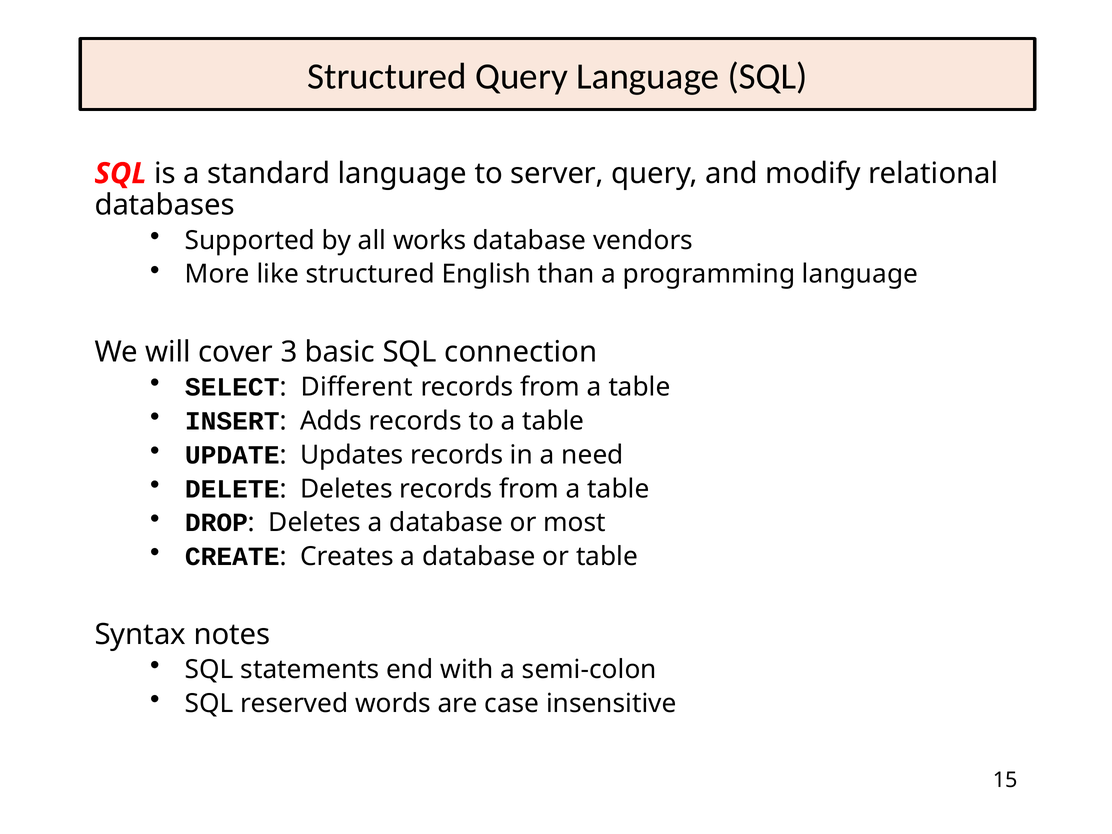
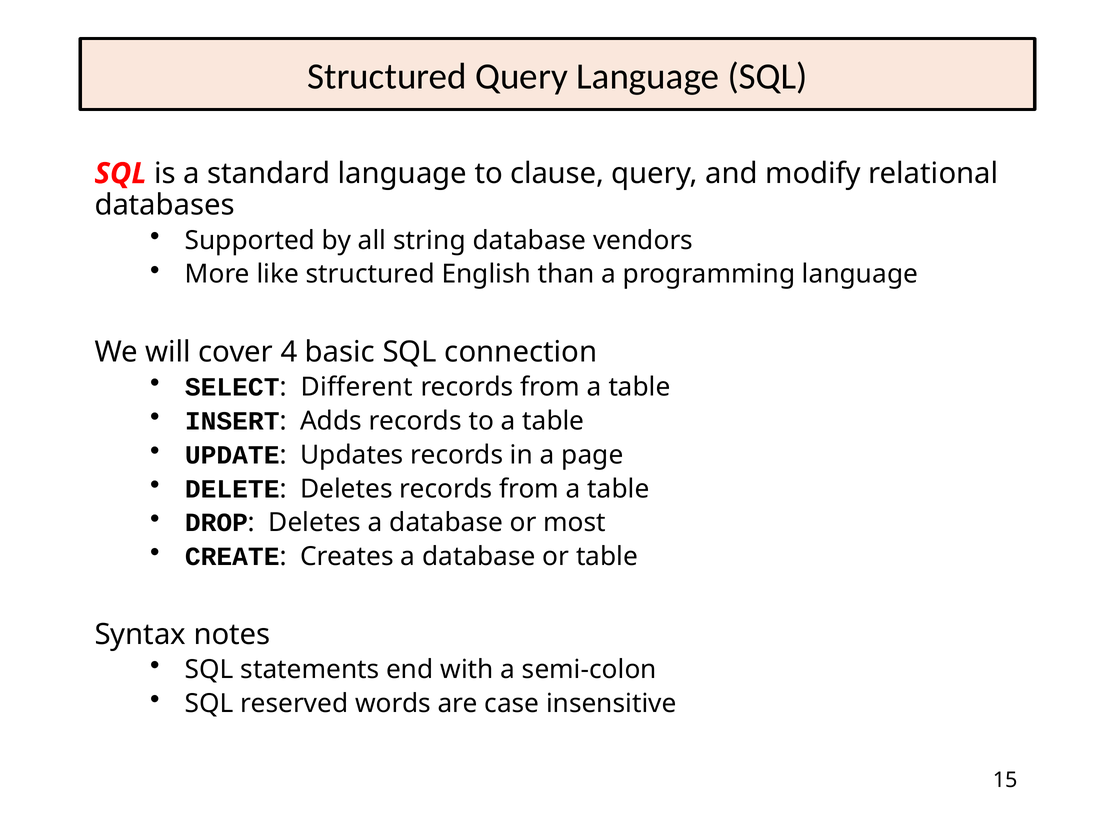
server: server -> clause
works: works -> string
3: 3 -> 4
need: need -> page
